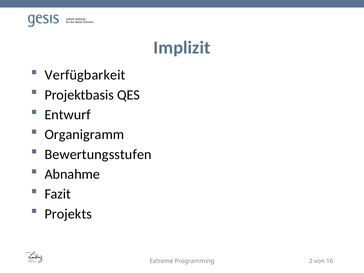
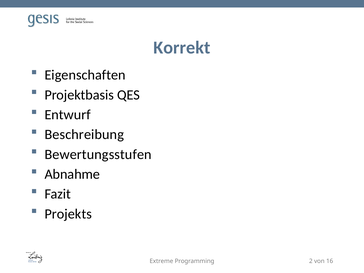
Implizit: Implizit -> Korrekt
Verfügbarkeit: Verfügbarkeit -> Eigenschaften
Organigramm: Organigramm -> Beschreibung
